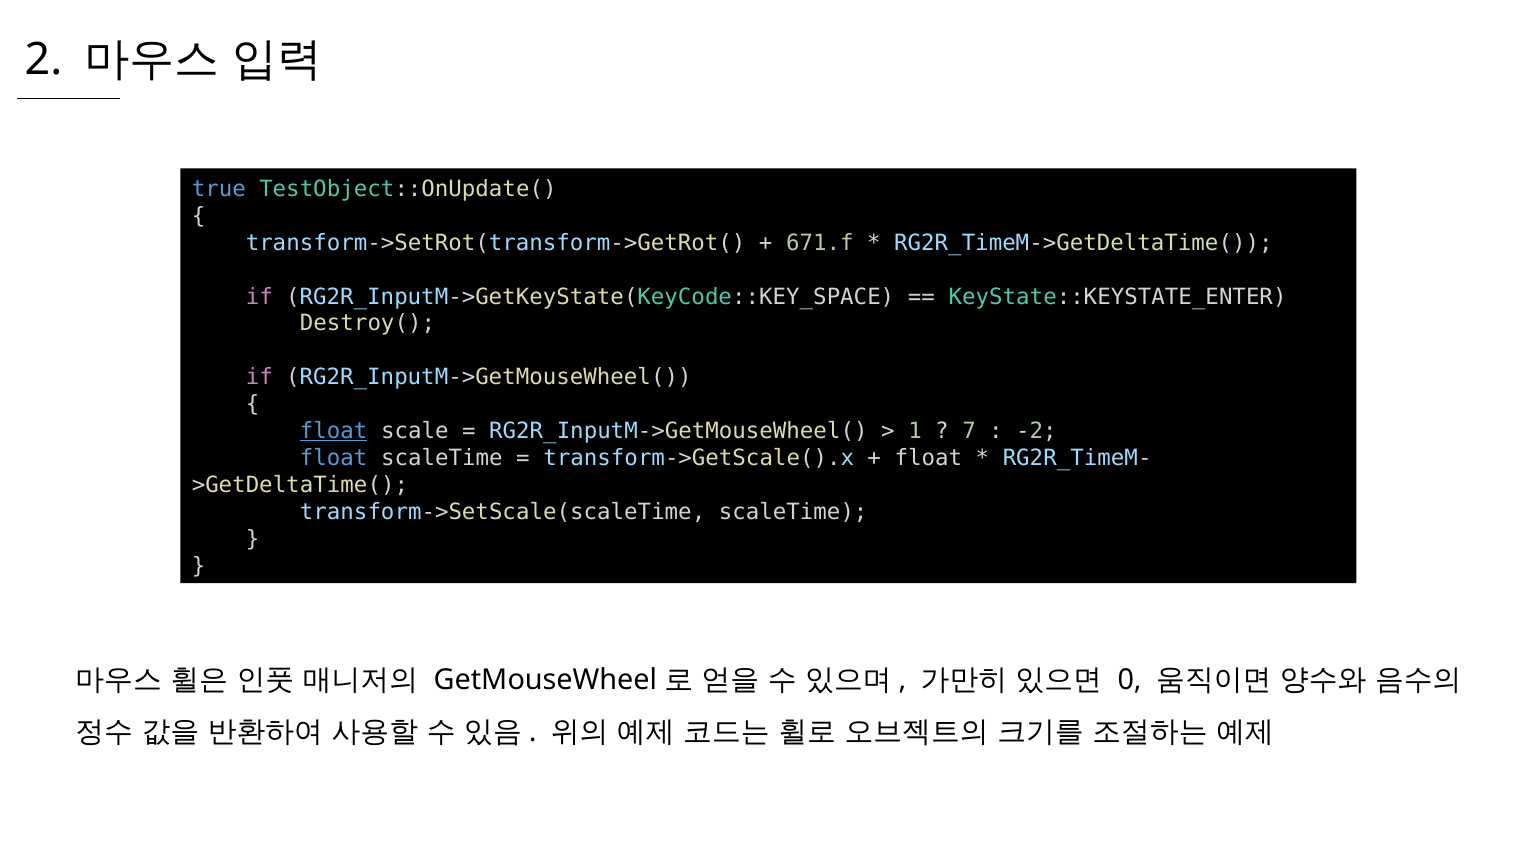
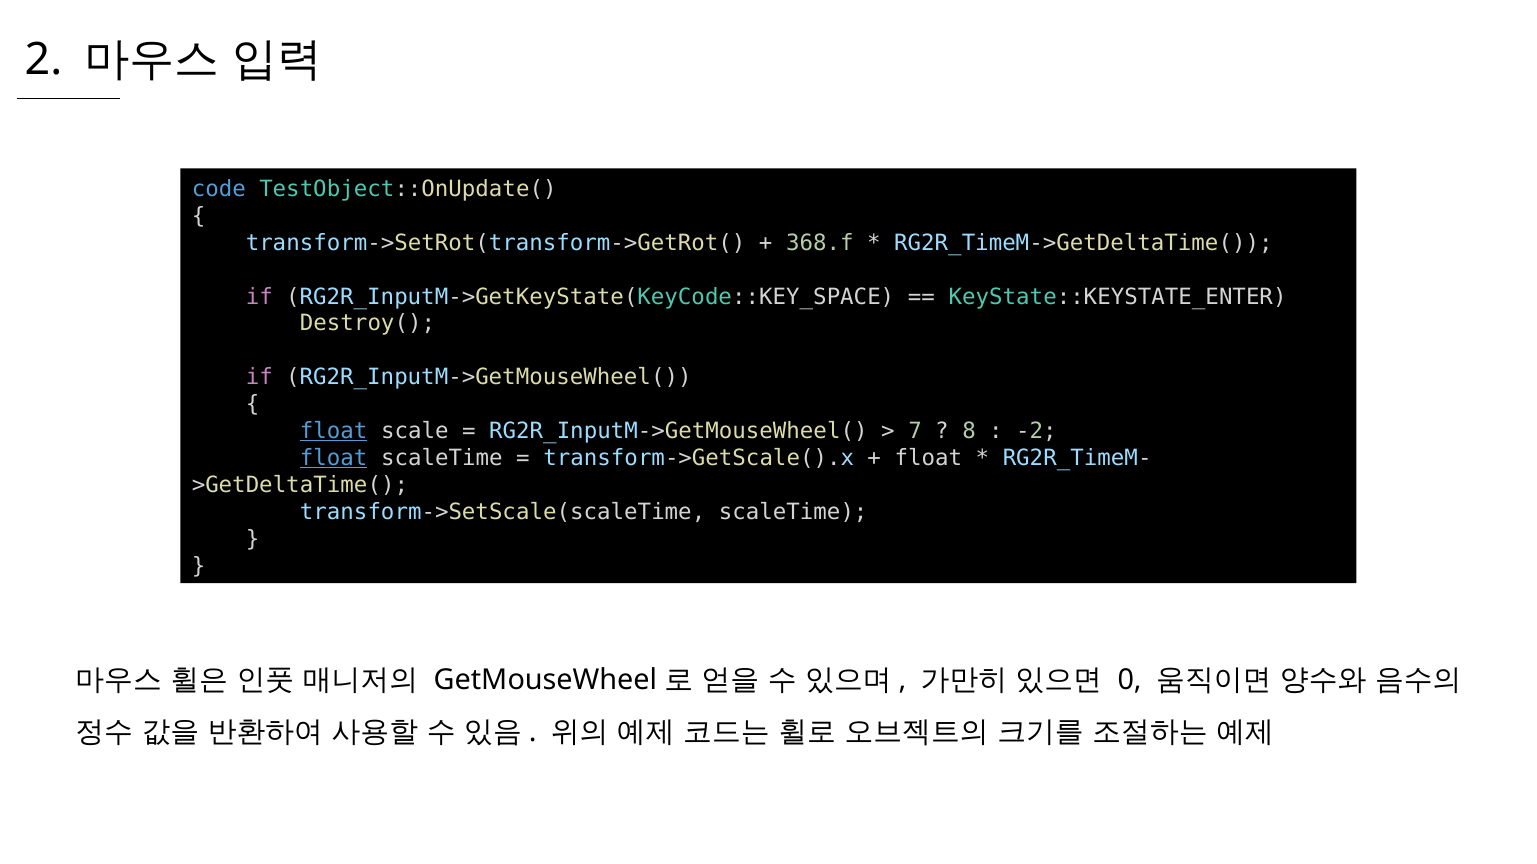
true: true -> code
671.f: 671.f -> 368.f
1: 1 -> 7
7: 7 -> 8
float at (334, 458) underline: none -> present
